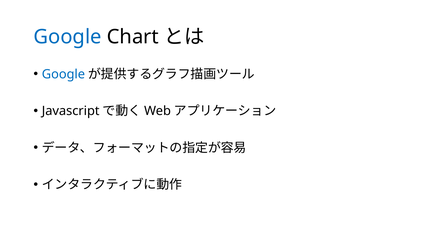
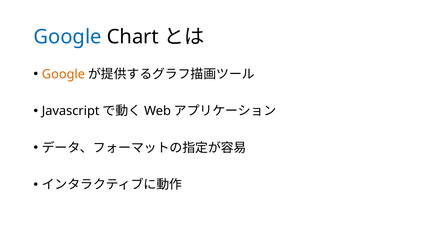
Google at (63, 74) colour: blue -> orange
